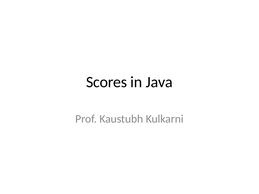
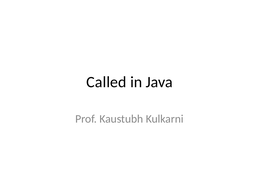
Scores: Scores -> Called
